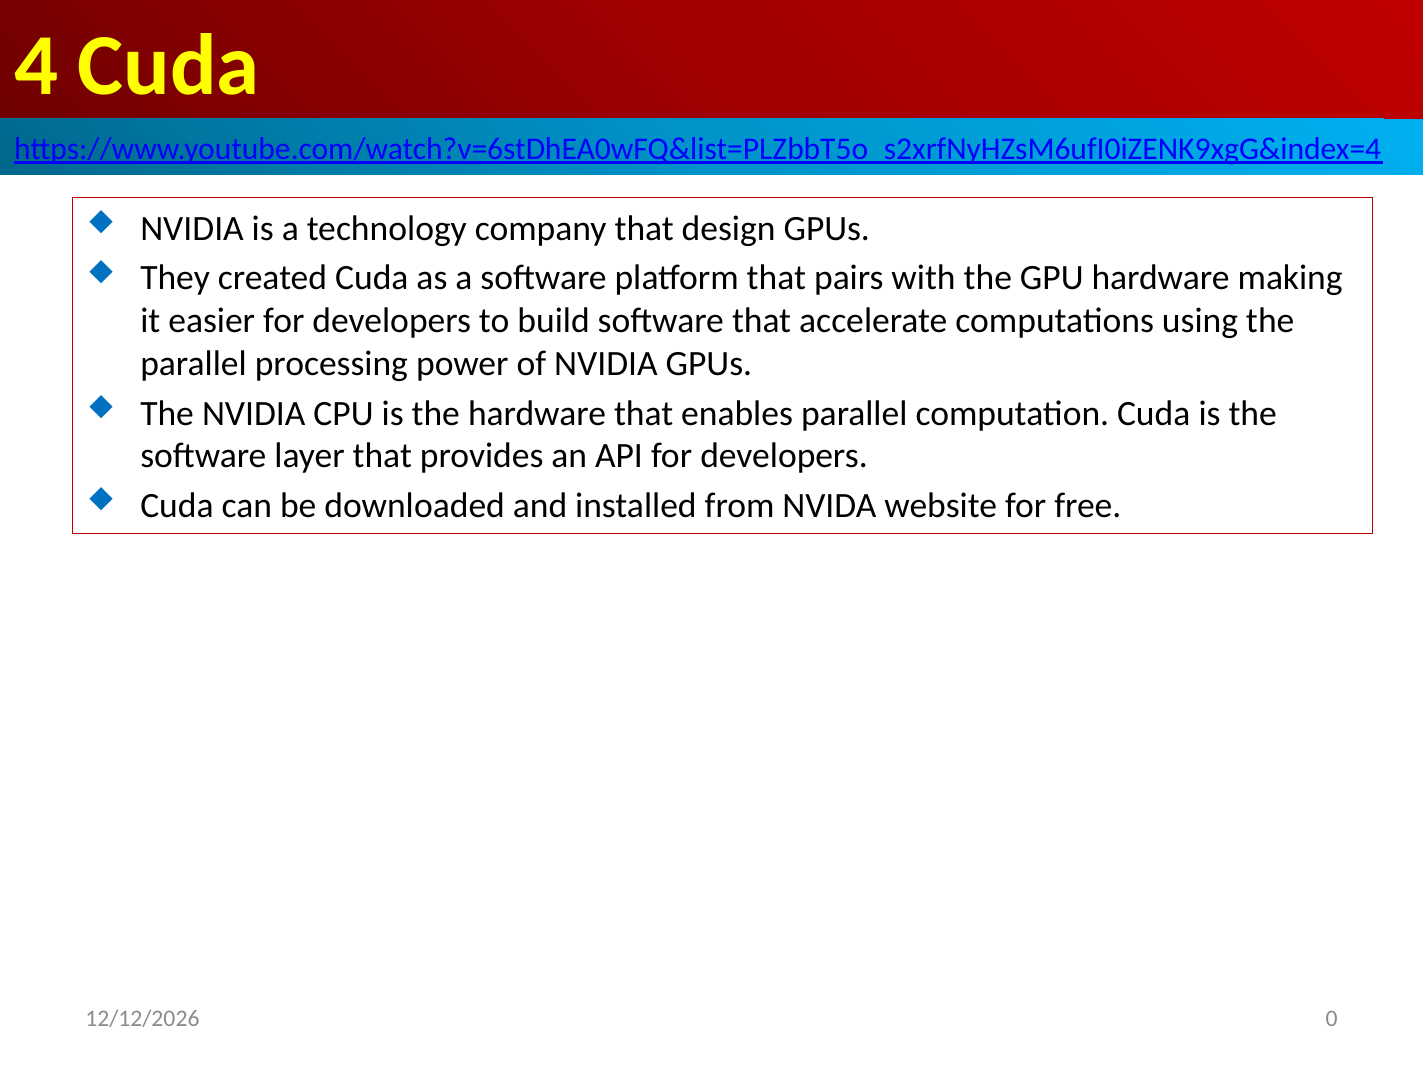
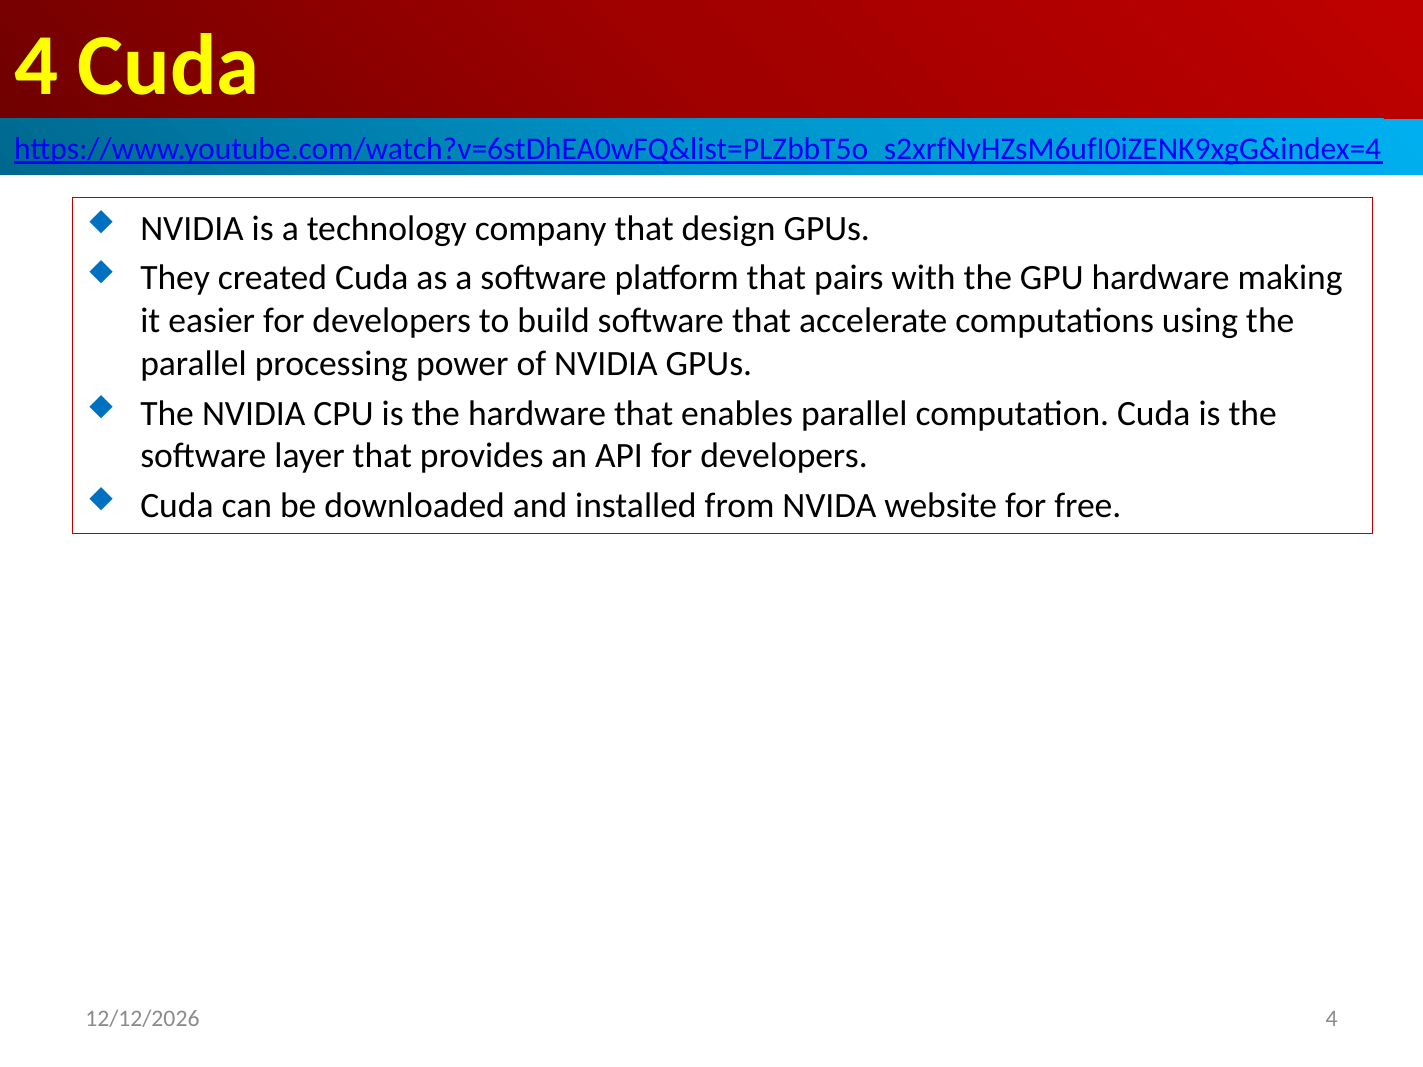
0 at (1332, 1019): 0 -> 4
